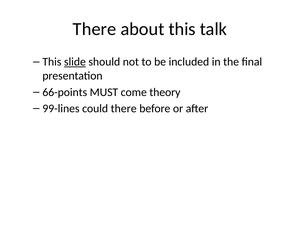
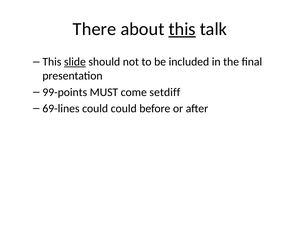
this at (182, 29) underline: none -> present
66-points: 66-points -> 99-points
theory: theory -> setdiff
99-lines: 99-lines -> 69-lines
could there: there -> could
